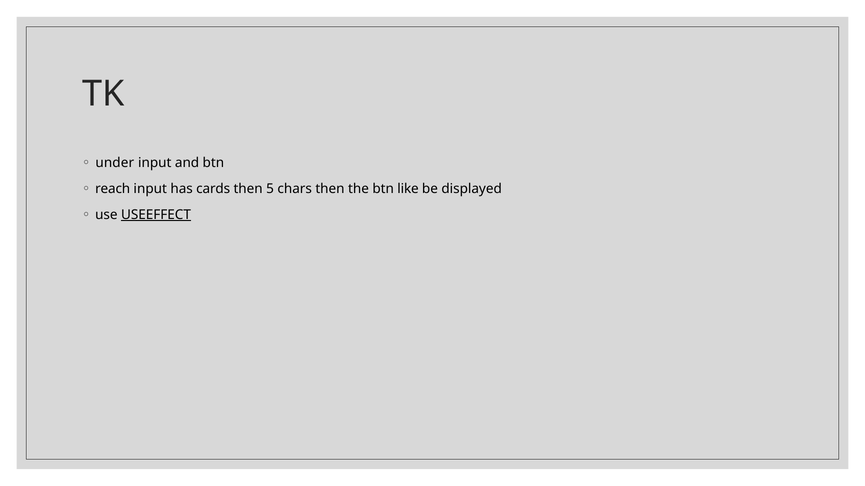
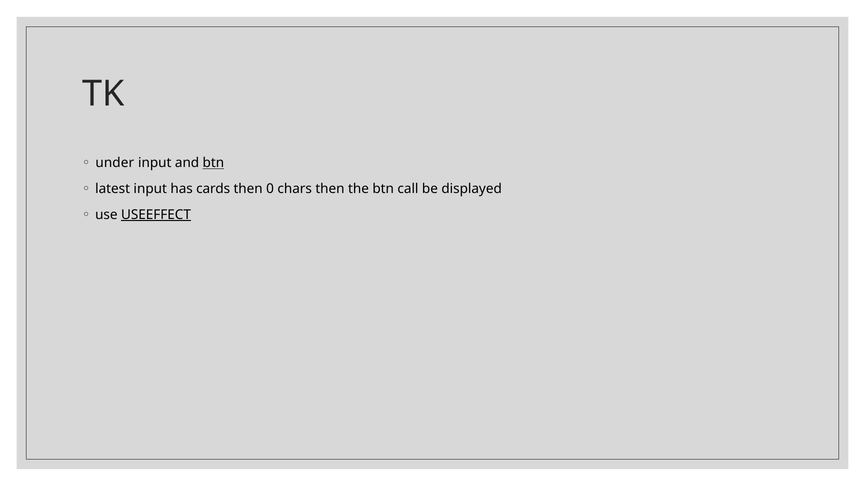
btn at (213, 163) underline: none -> present
reach: reach -> latest
5: 5 -> 0
like: like -> call
